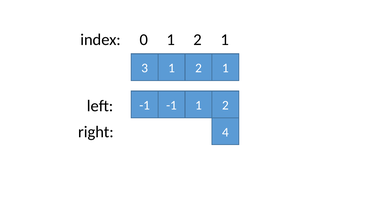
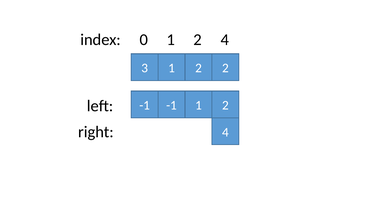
0 1 2 1: 1 -> 4
3 1 2 1: 1 -> 2
